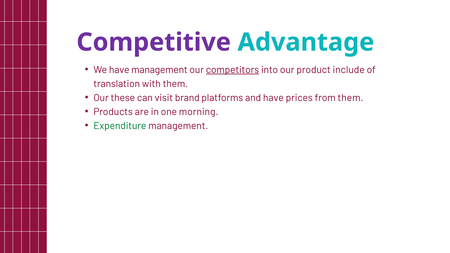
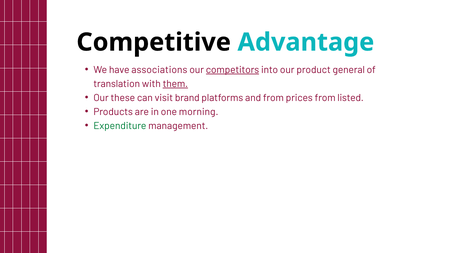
Competitive colour: purple -> black
have management: management -> associations
include: include -> general
them at (175, 84) underline: none -> present
and have: have -> from
from them: them -> listed
